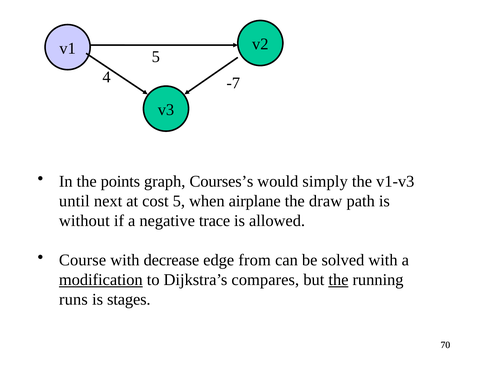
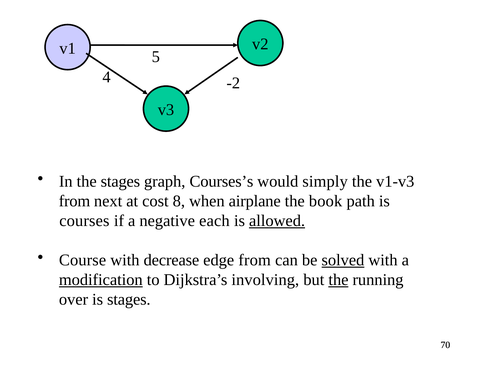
-7: -7 -> -2
the points: points -> stages
until at (74, 201): until -> from
cost 5: 5 -> 8
draw: draw -> book
without: without -> courses
trace: trace -> each
allowed underline: none -> present
solved underline: none -> present
compares: compares -> involving
runs: runs -> over
